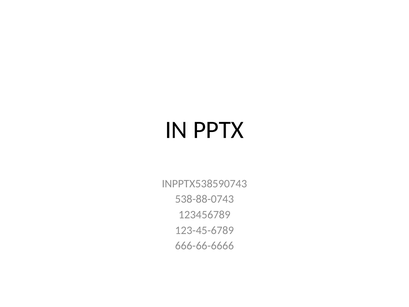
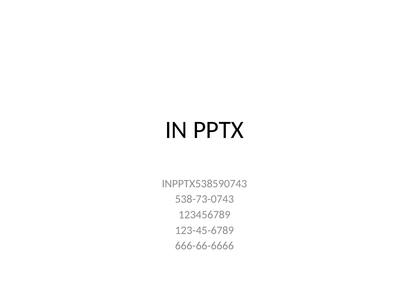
538-88-0743: 538-88-0743 -> 538-73-0743
